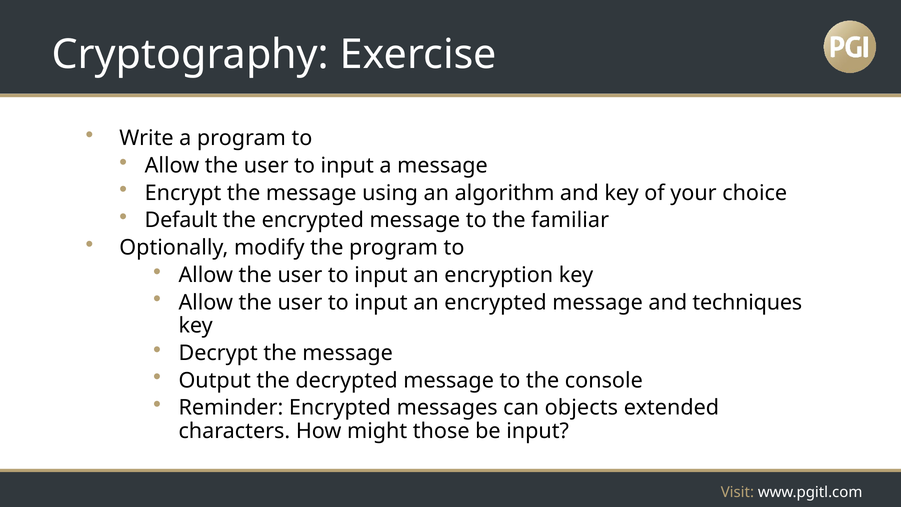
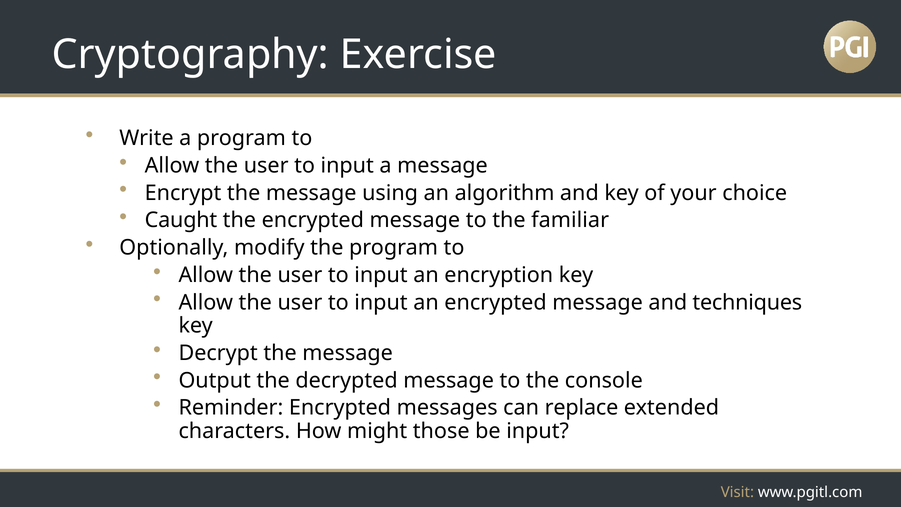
Default: Default -> Caught
objects: objects -> replace
